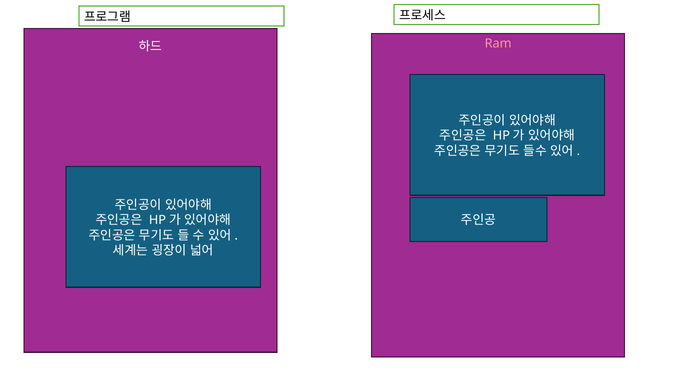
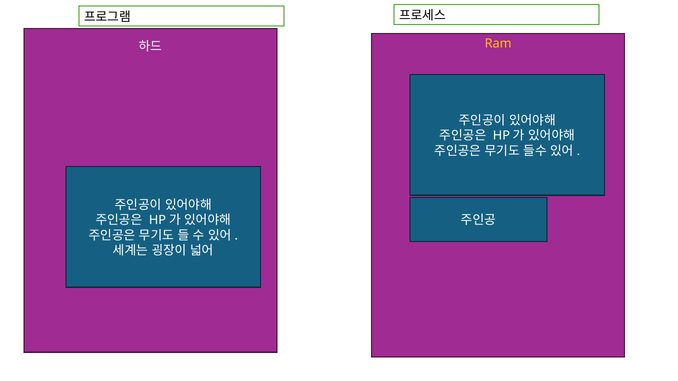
Ram colour: pink -> yellow
